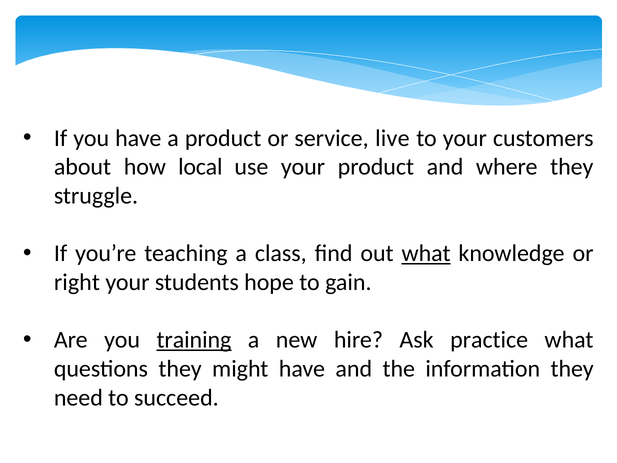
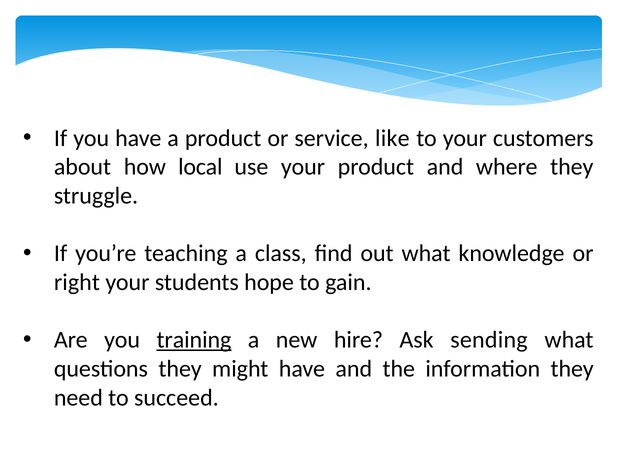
live: live -> like
what at (426, 253) underline: present -> none
practice: practice -> sending
